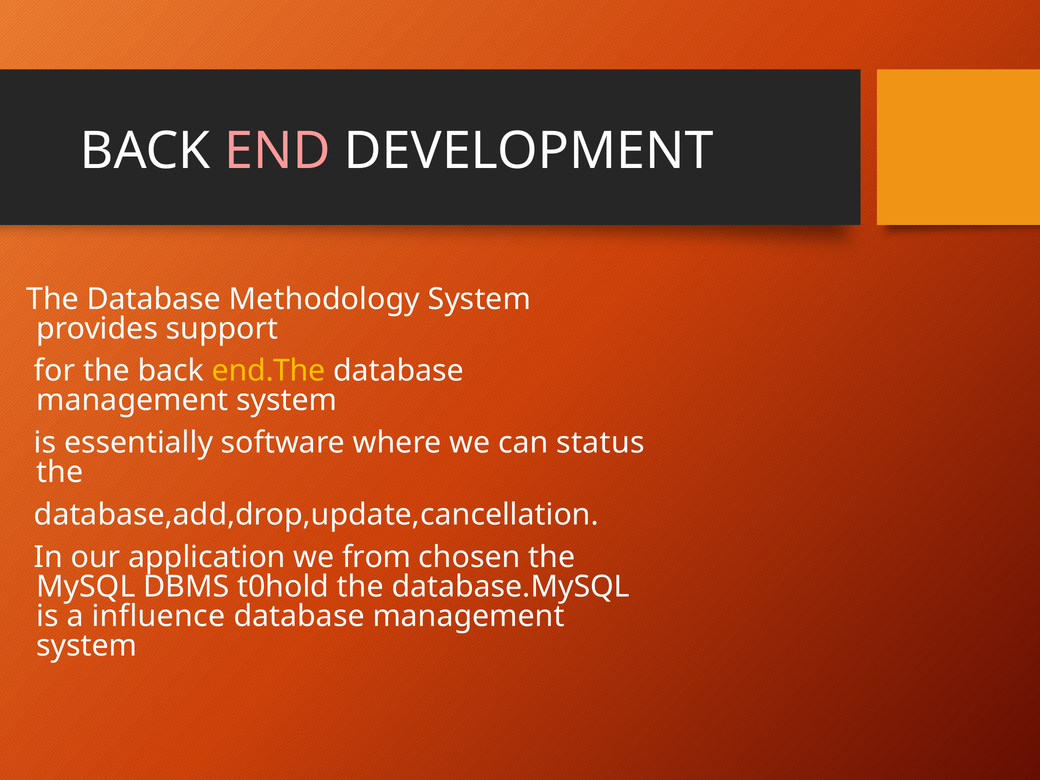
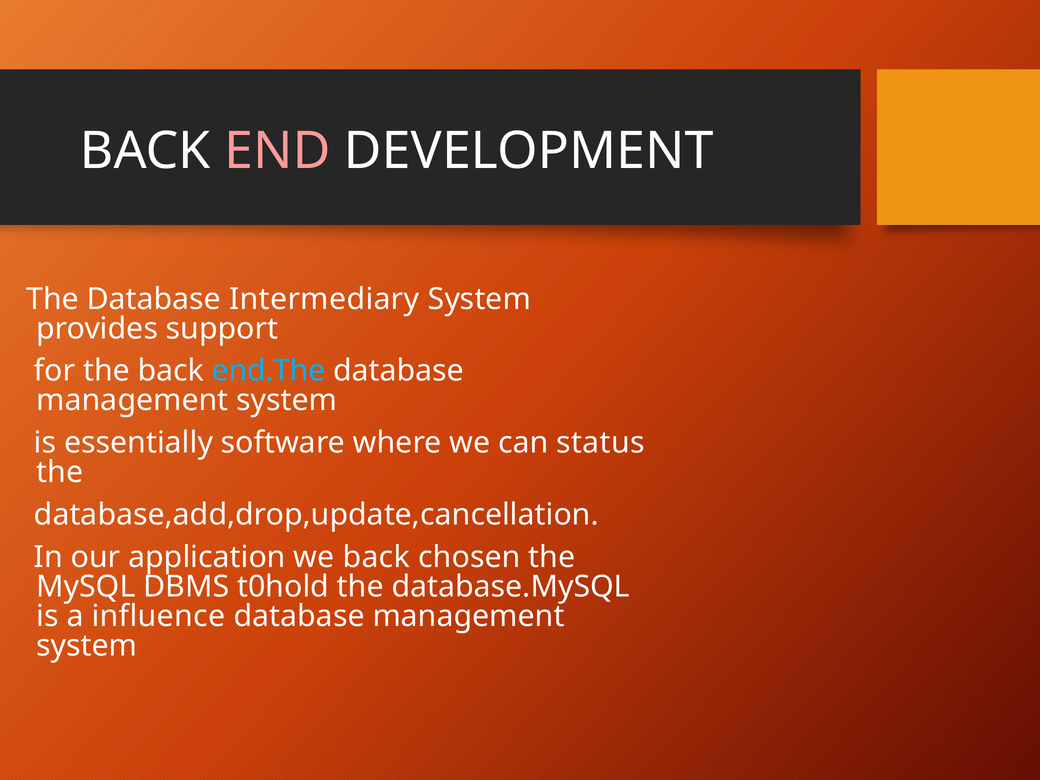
Methodology: Methodology -> Intermediary
end.The colour: yellow -> light blue
we from: from -> back
